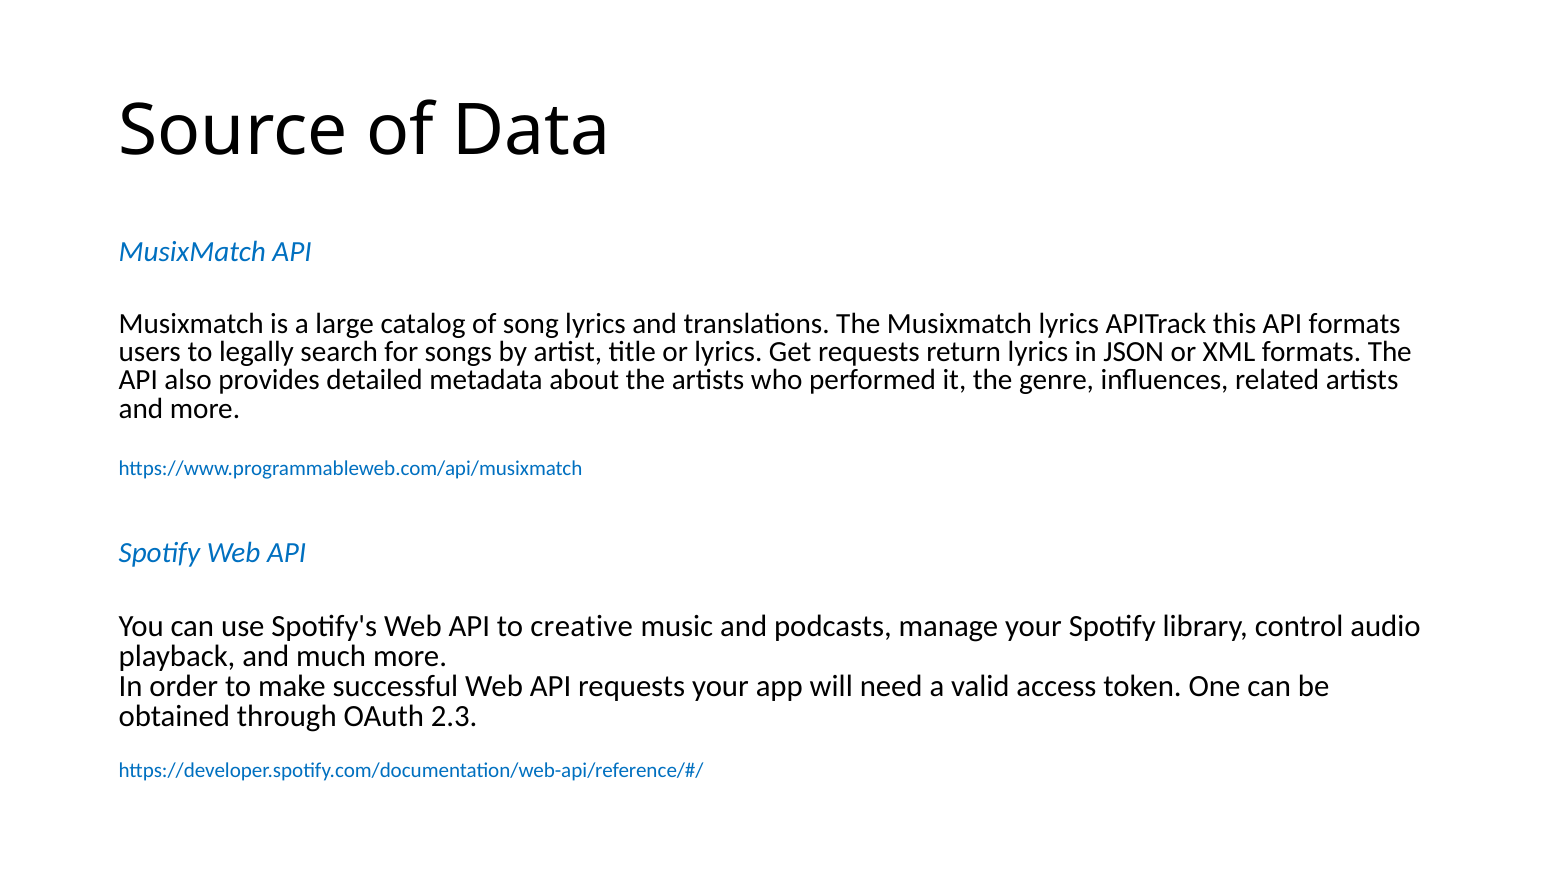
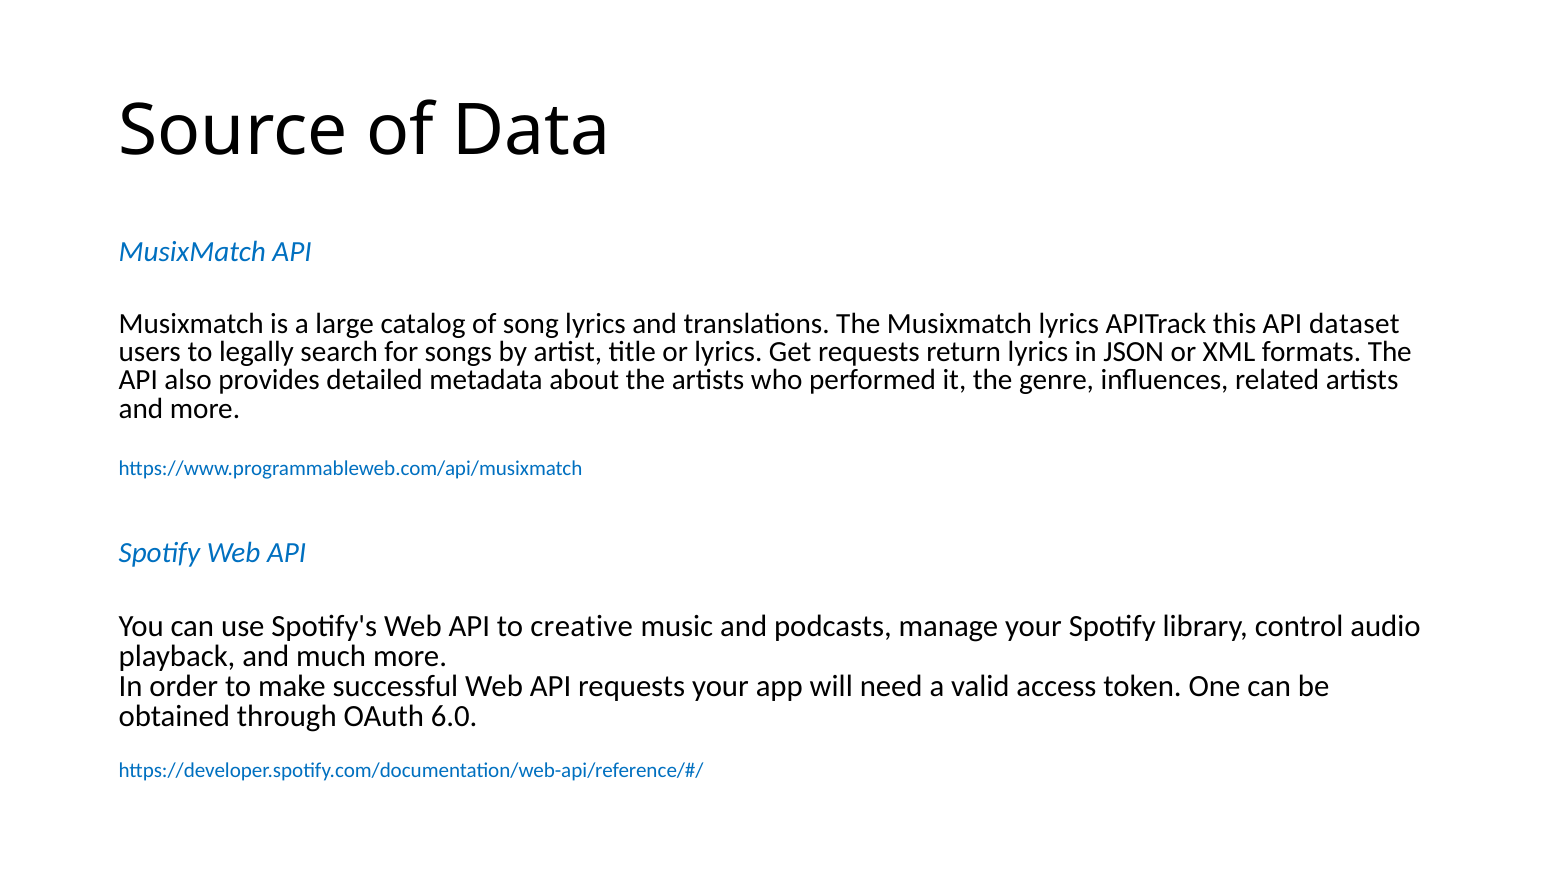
API formats: formats -> dataset
2.3: 2.3 -> 6.0
